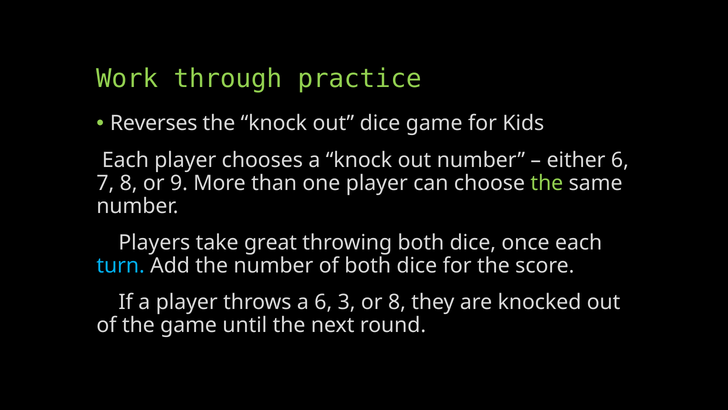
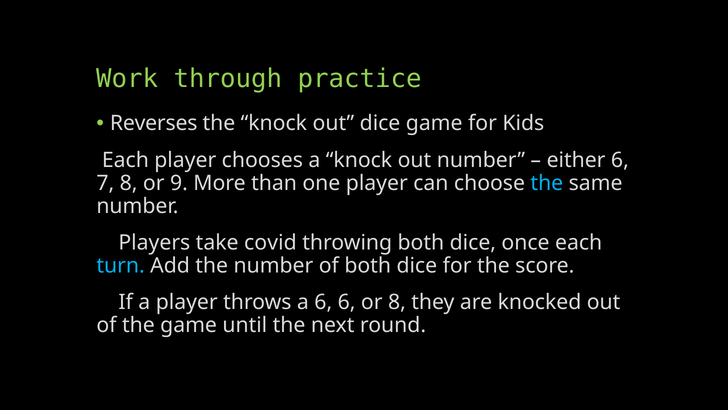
the at (547, 183) colour: light green -> light blue
great: great -> covid
6 3: 3 -> 6
